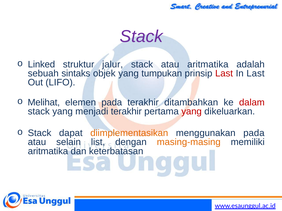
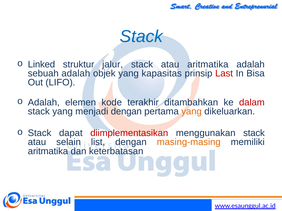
Stack at (141, 37) colour: purple -> blue
sebuah sintaks: sintaks -> adalah
tumpukan: tumpukan -> kapasitas
In Last: Last -> Bisa
Melihat at (44, 103): Melihat -> Adalah
elemen pada: pada -> kode
menjadi terakhir: terakhir -> dengan
yang at (192, 112) colour: red -> orange
diimplementasikan colour: orange -> red
menggunakan pada: pada -> stack
